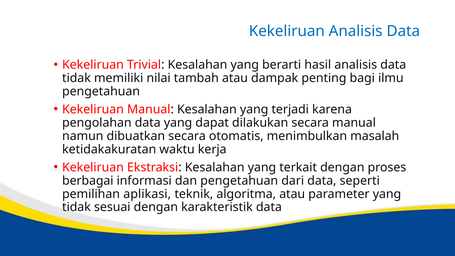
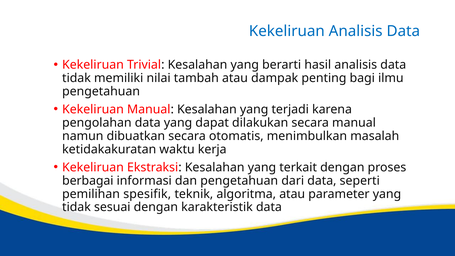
aplikasi: aplikasi -> spesifik
